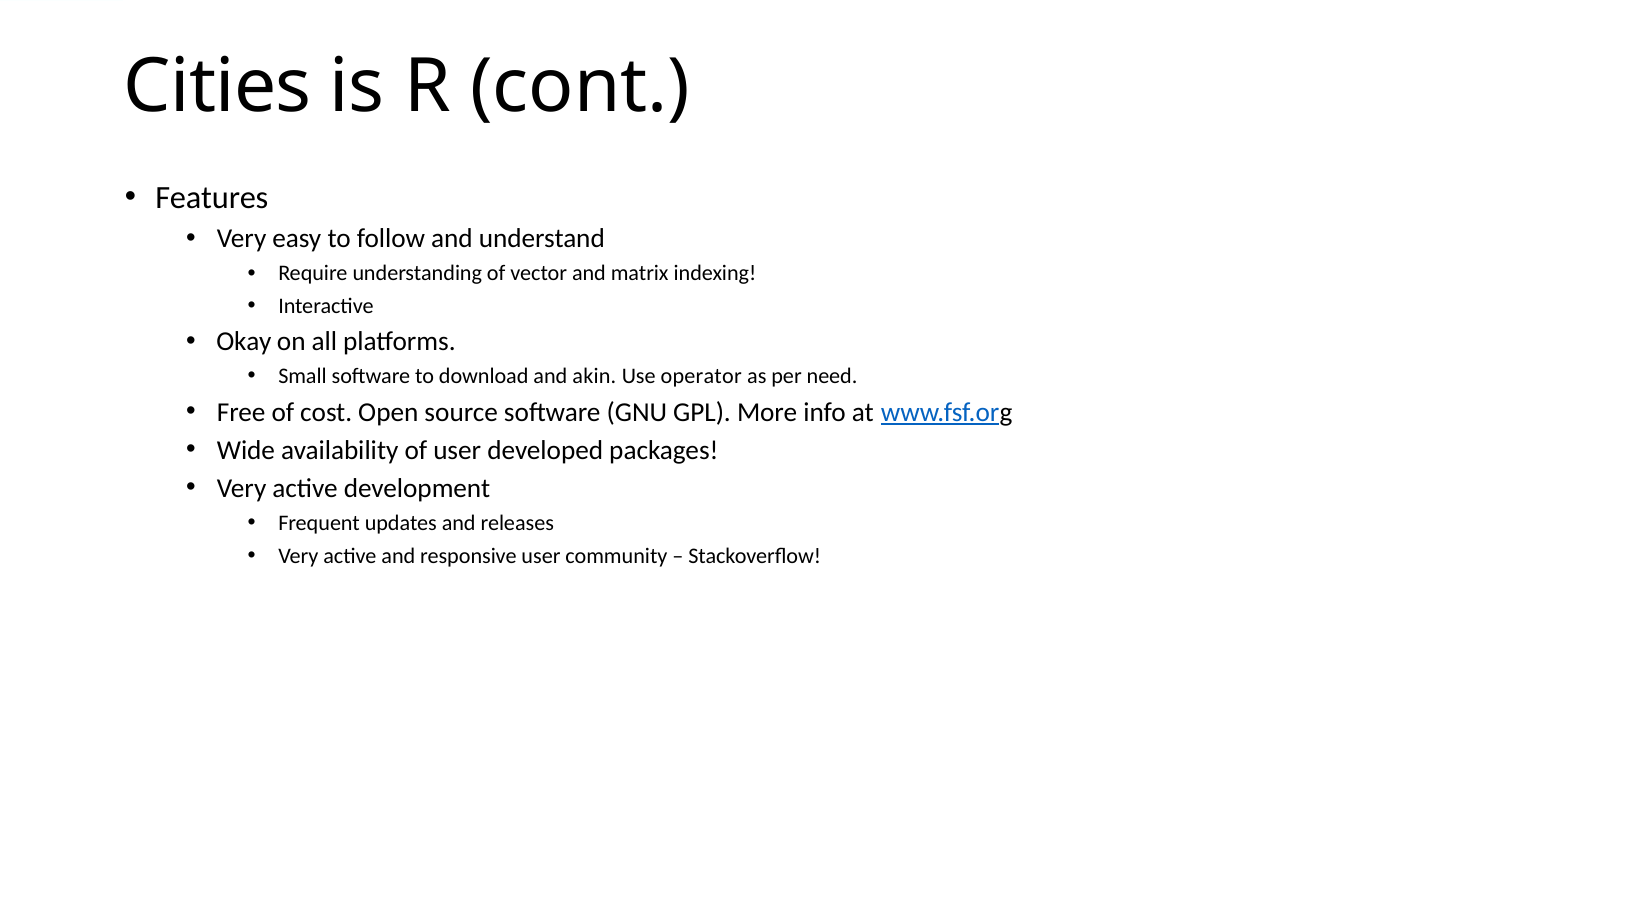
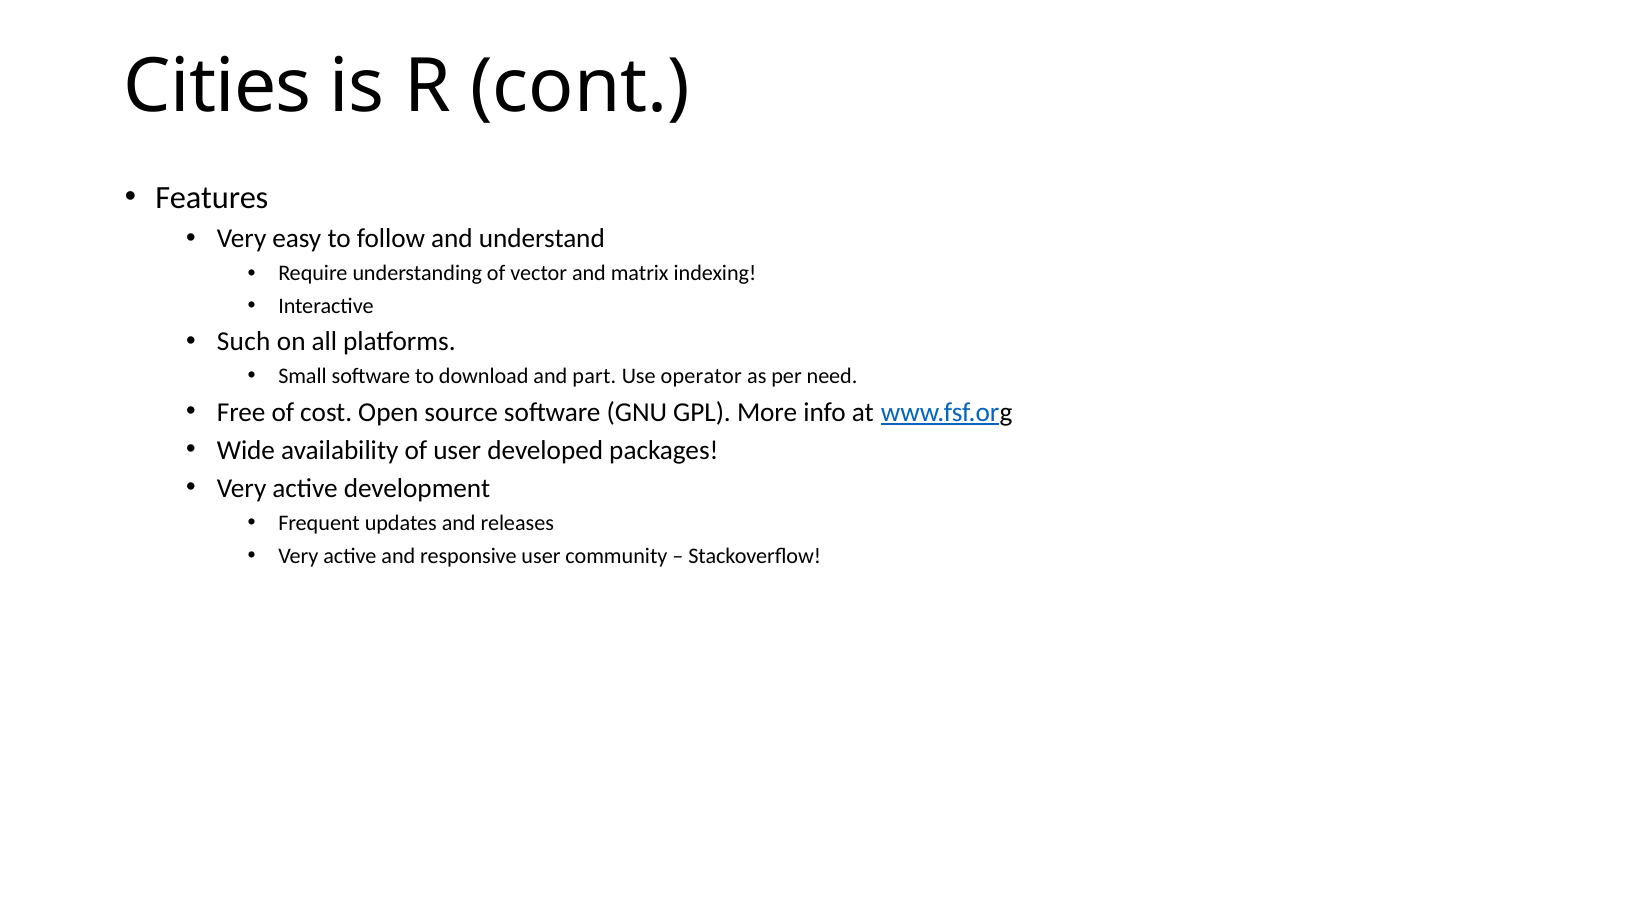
Okay: Okay -> Such
akin: akin -> part
